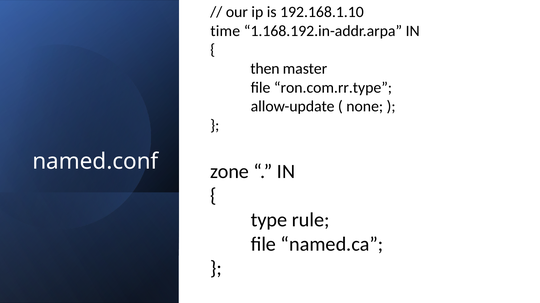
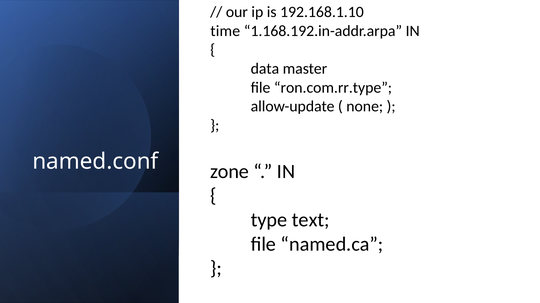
then: then -> data
rule: rule -> text
